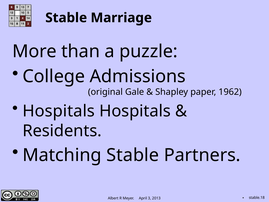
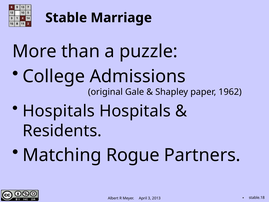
Matching Stable: Stable -> Rogue
